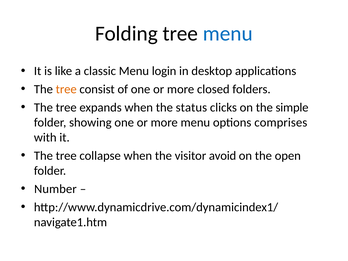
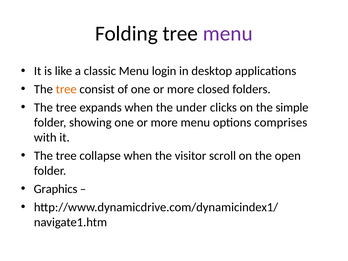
menu at (228, 34) colour: blue -> purple
status: status -> under
avoid: avoid -> scroll
Number: Number -> Graphics
